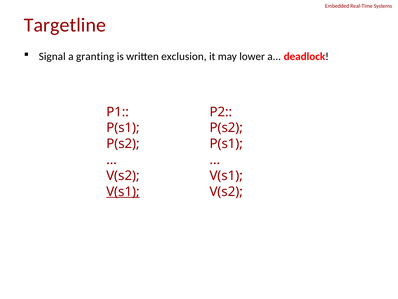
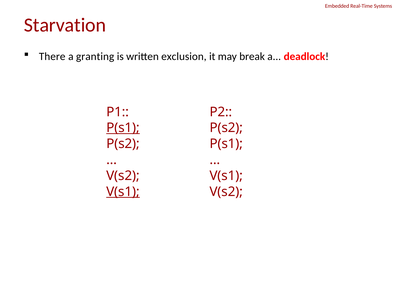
Targetline: Targetline -> Starvation
Signal: Signal -> There
lower: lower -> break
P(s1 at (123, 128) underline: none -> present
